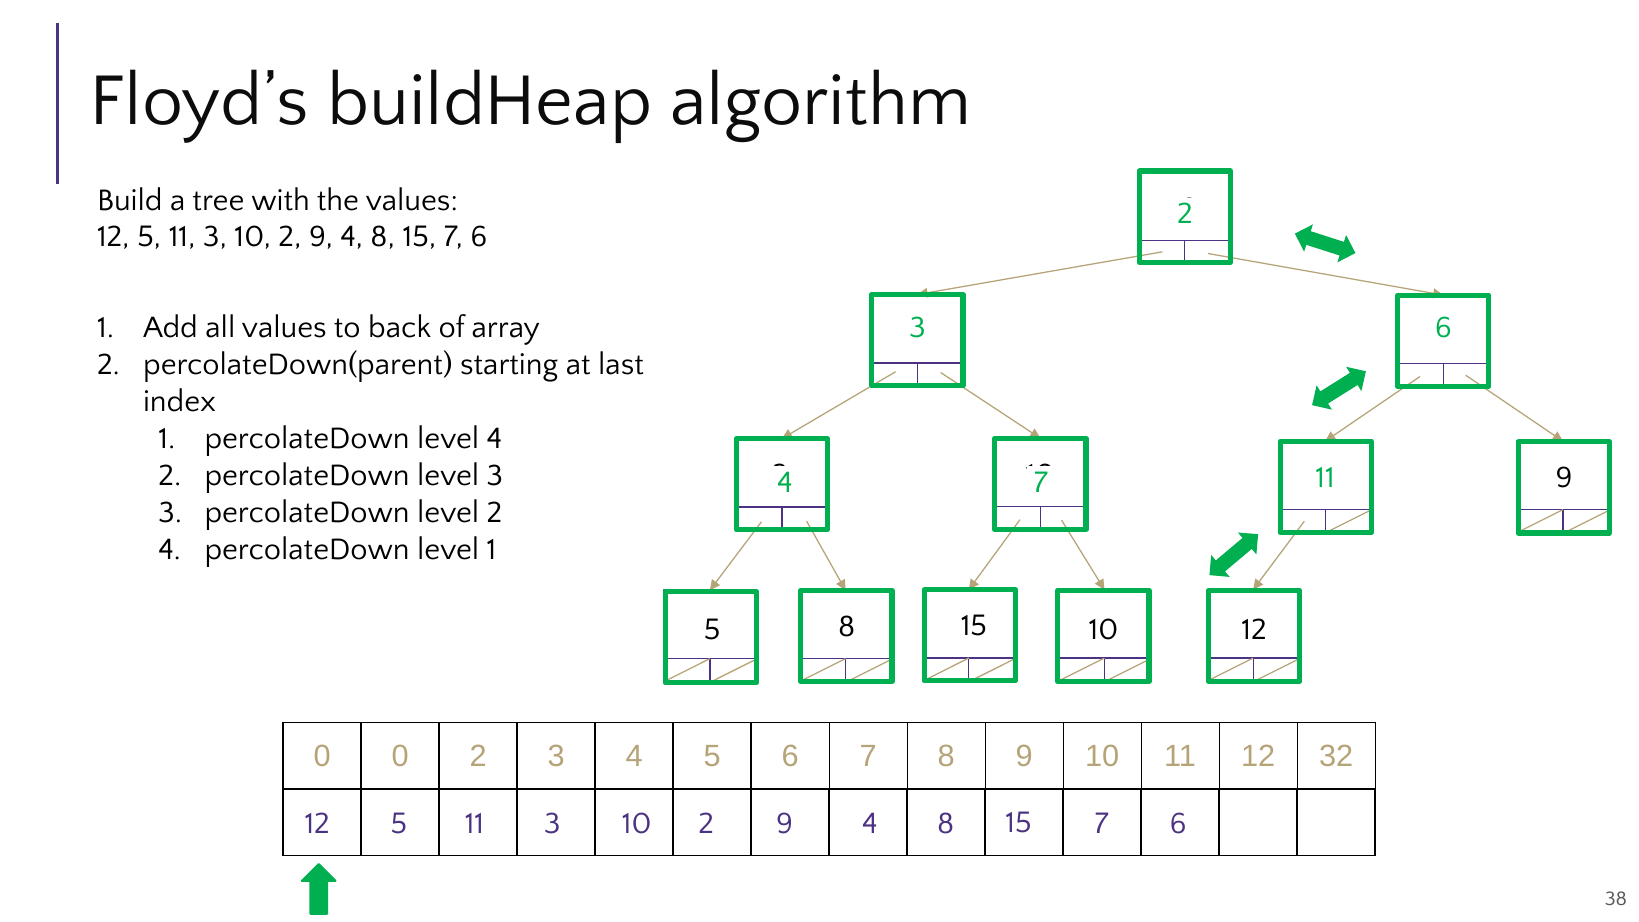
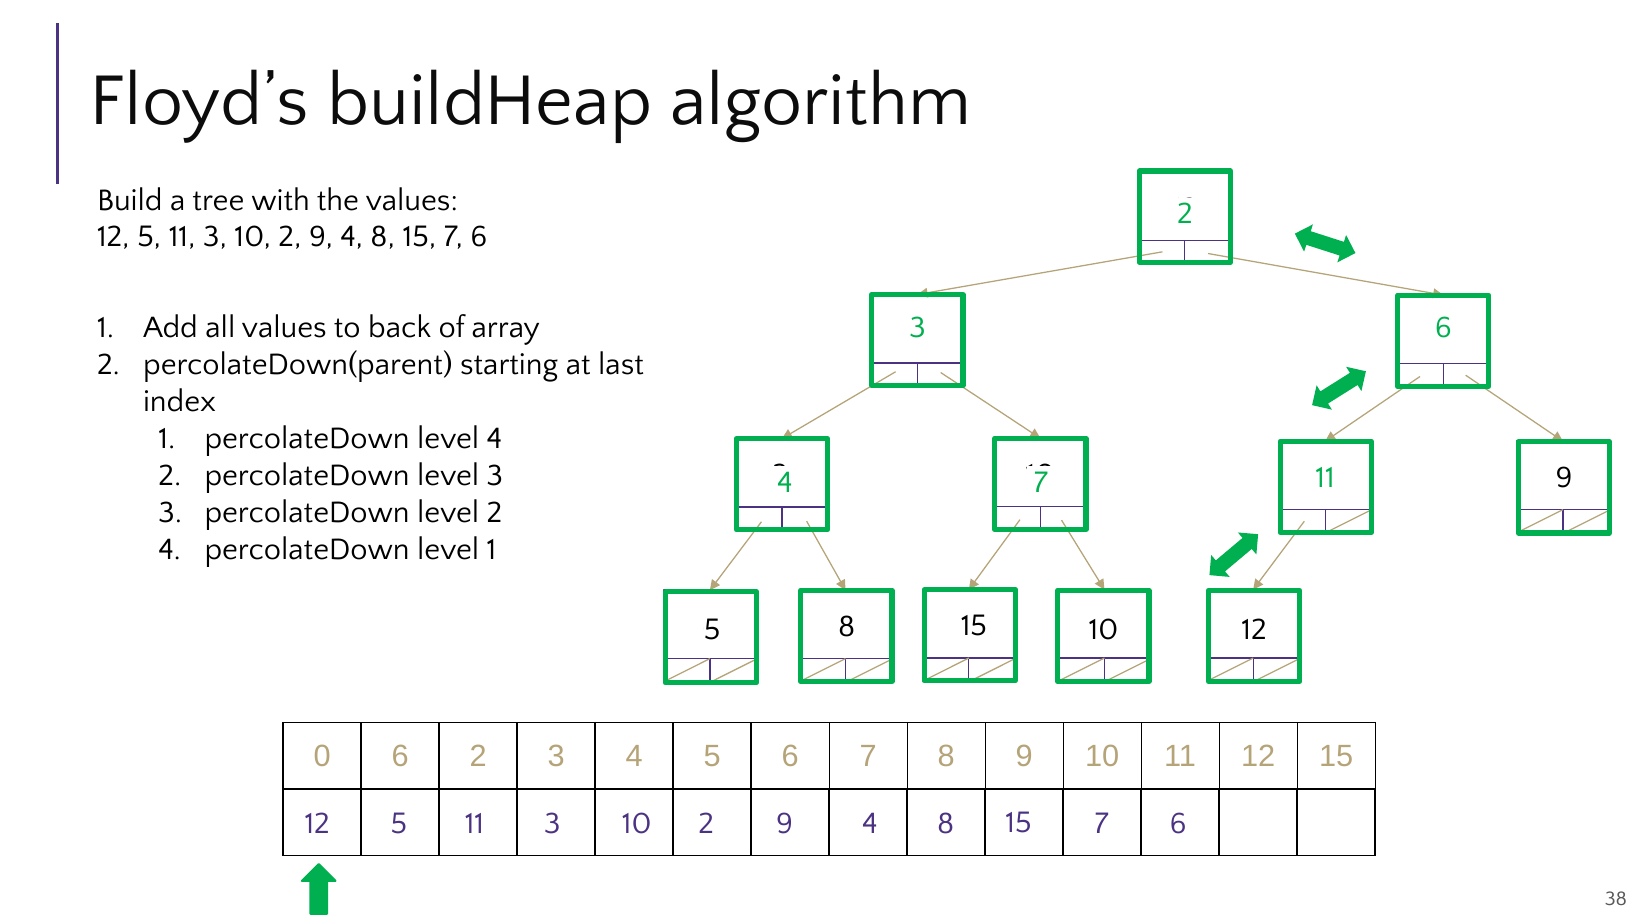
0 0: 0 -> 6
12 32: 32 -> 15
